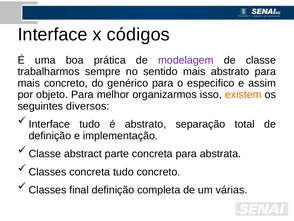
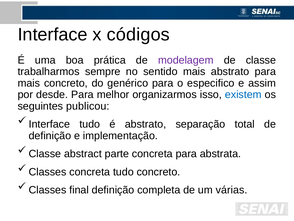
objeto: objeto -> desde
existem colour: orange -> blue
diversos: diversos -> publicou
